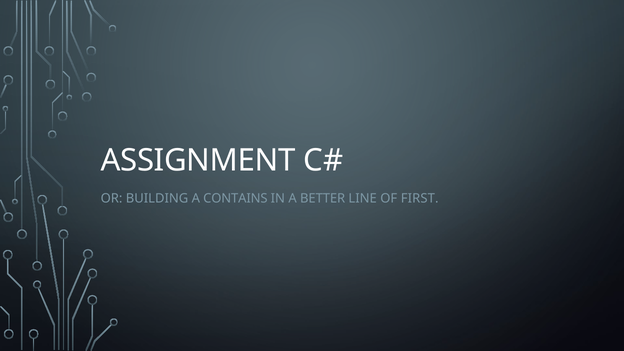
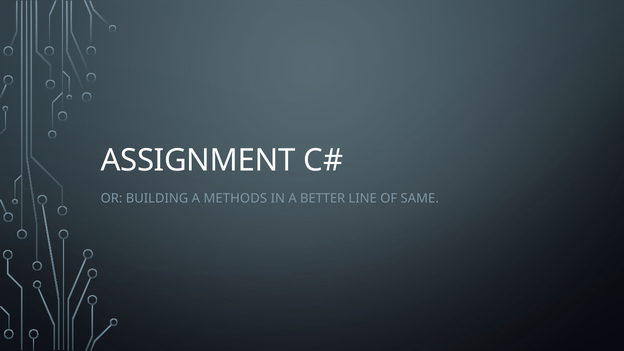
CONTAINS: CONTAINS -> METHODS
FIRST: FIRST -> SAME
